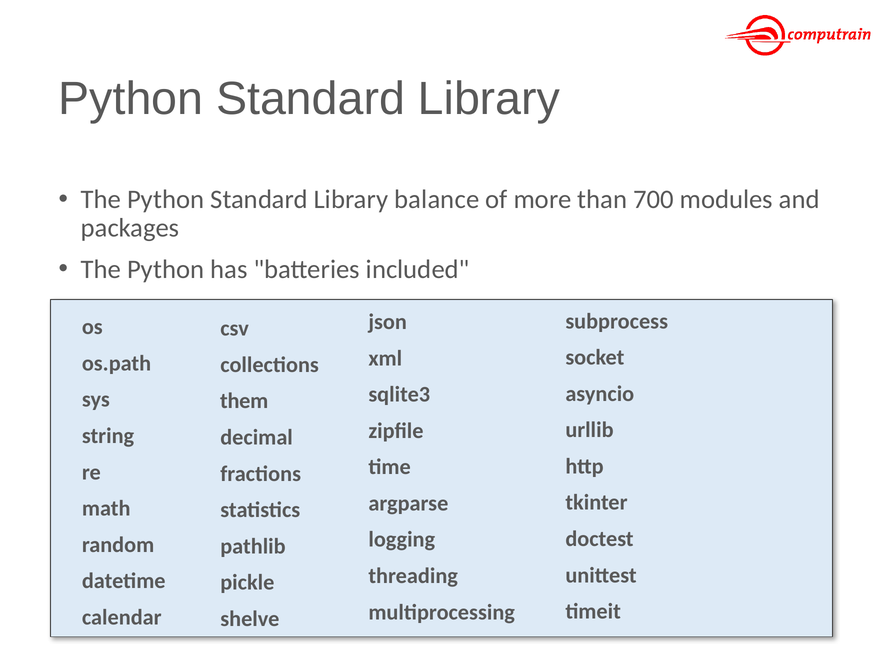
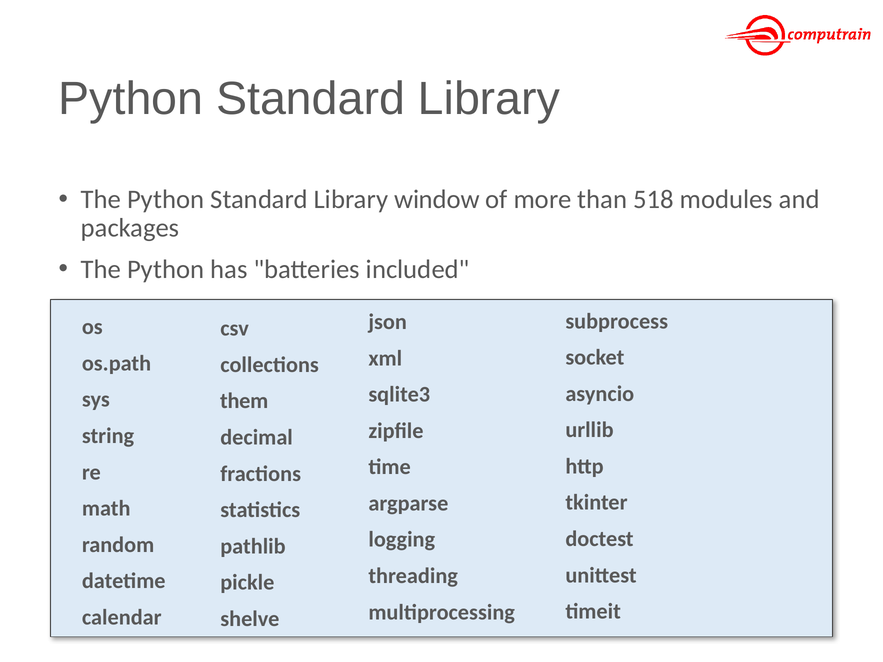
balance: balance -> window
700: 700 -> 518
